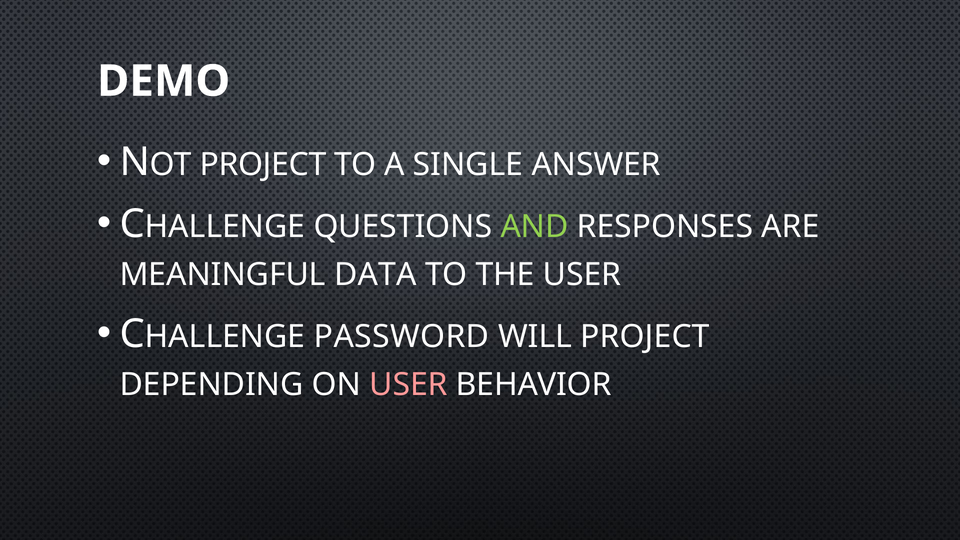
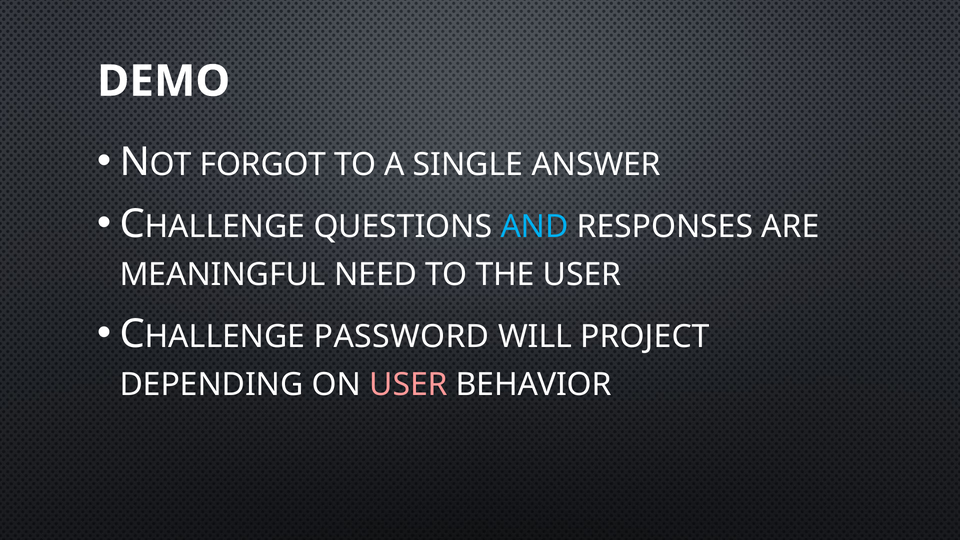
PROJECT at (263, 165): PROJECT -> FORGOT
AND colour: light green -> light blue
DATA: DATA -> NEED
